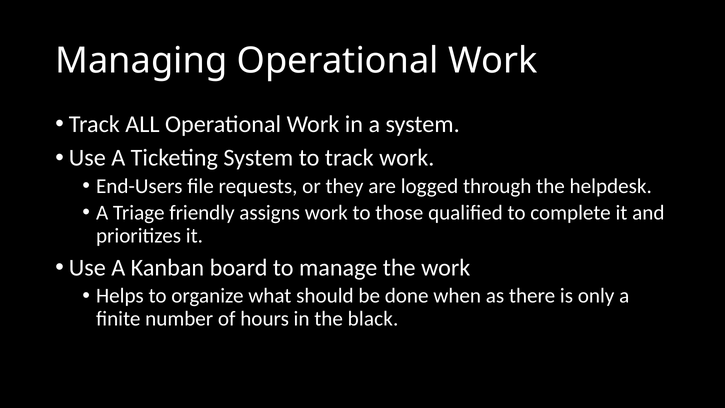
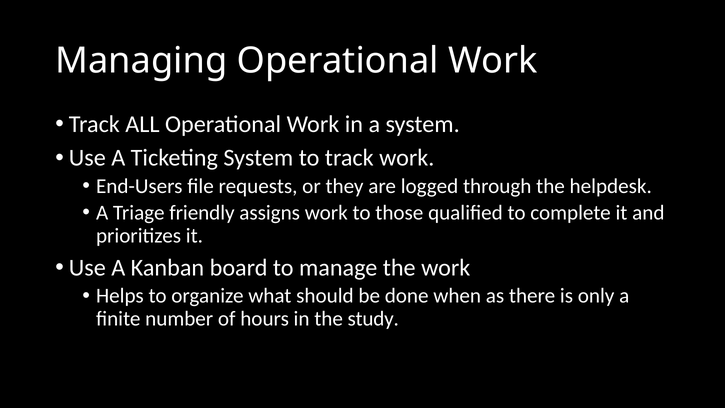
black: black -> study
